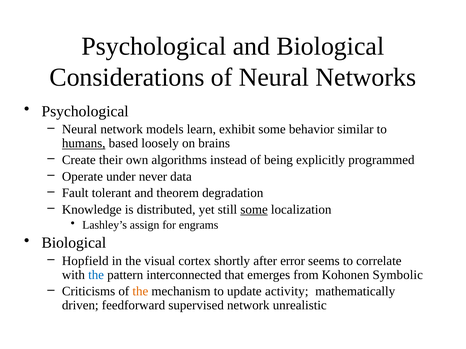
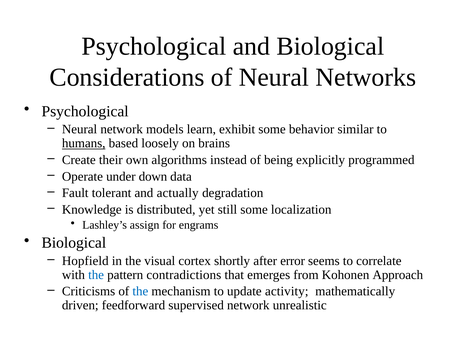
never: never -> down
theorem: theorem -> actually
some at (254, 210) underline: present -> none
interconnected: interconnected -> contradictions
Symbolic: Symbolic -> Approach
the at (140, 292) colour: orange -> blue
